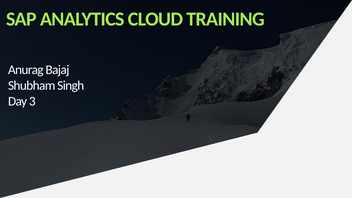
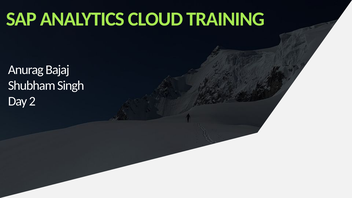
3: 3 -> 2
